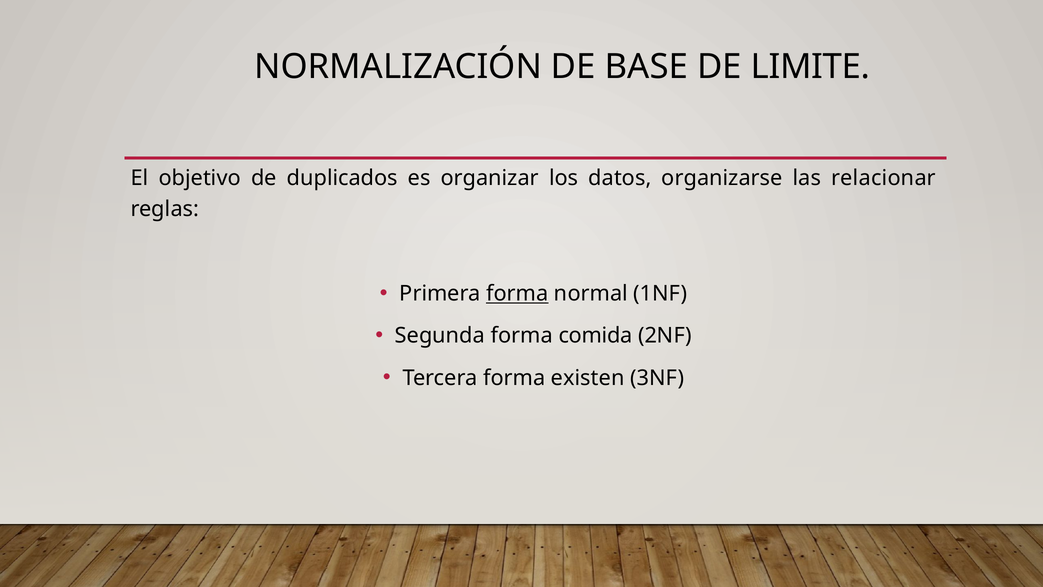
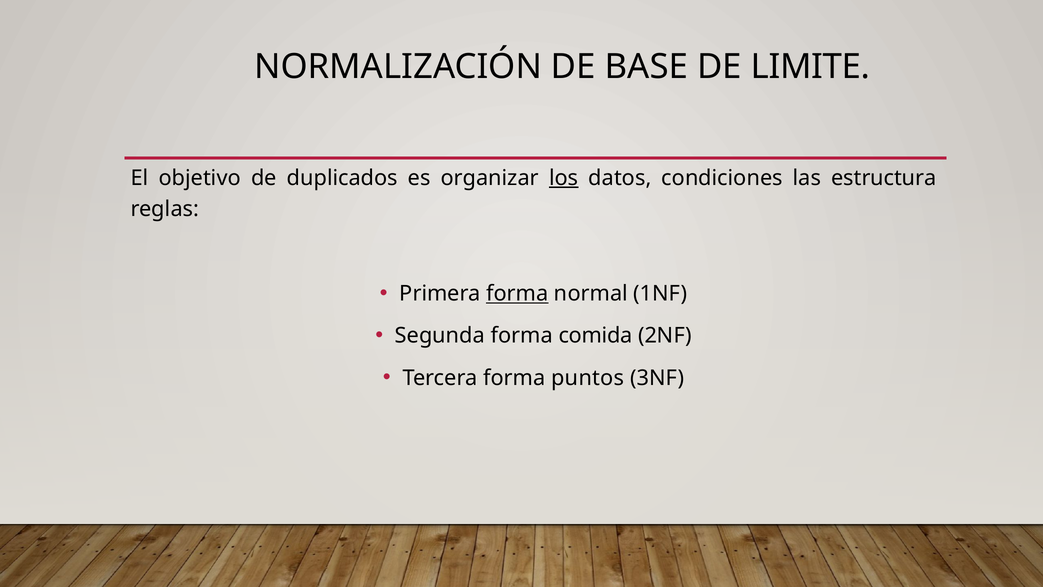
los underline: none -> present
organizarse: organizarse -> condiciones
relacionar: relacionar -> estructura
existen: existen -> puntos
